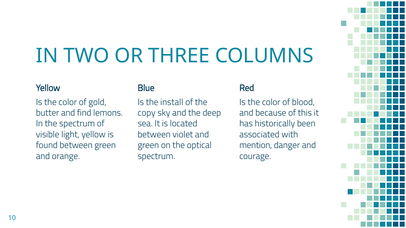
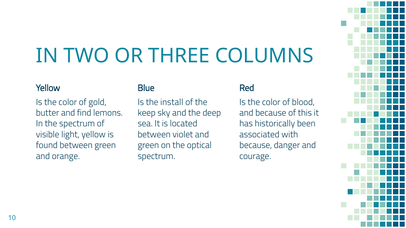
copy: copy -> keep
mention at (256, 146): mention -> because
